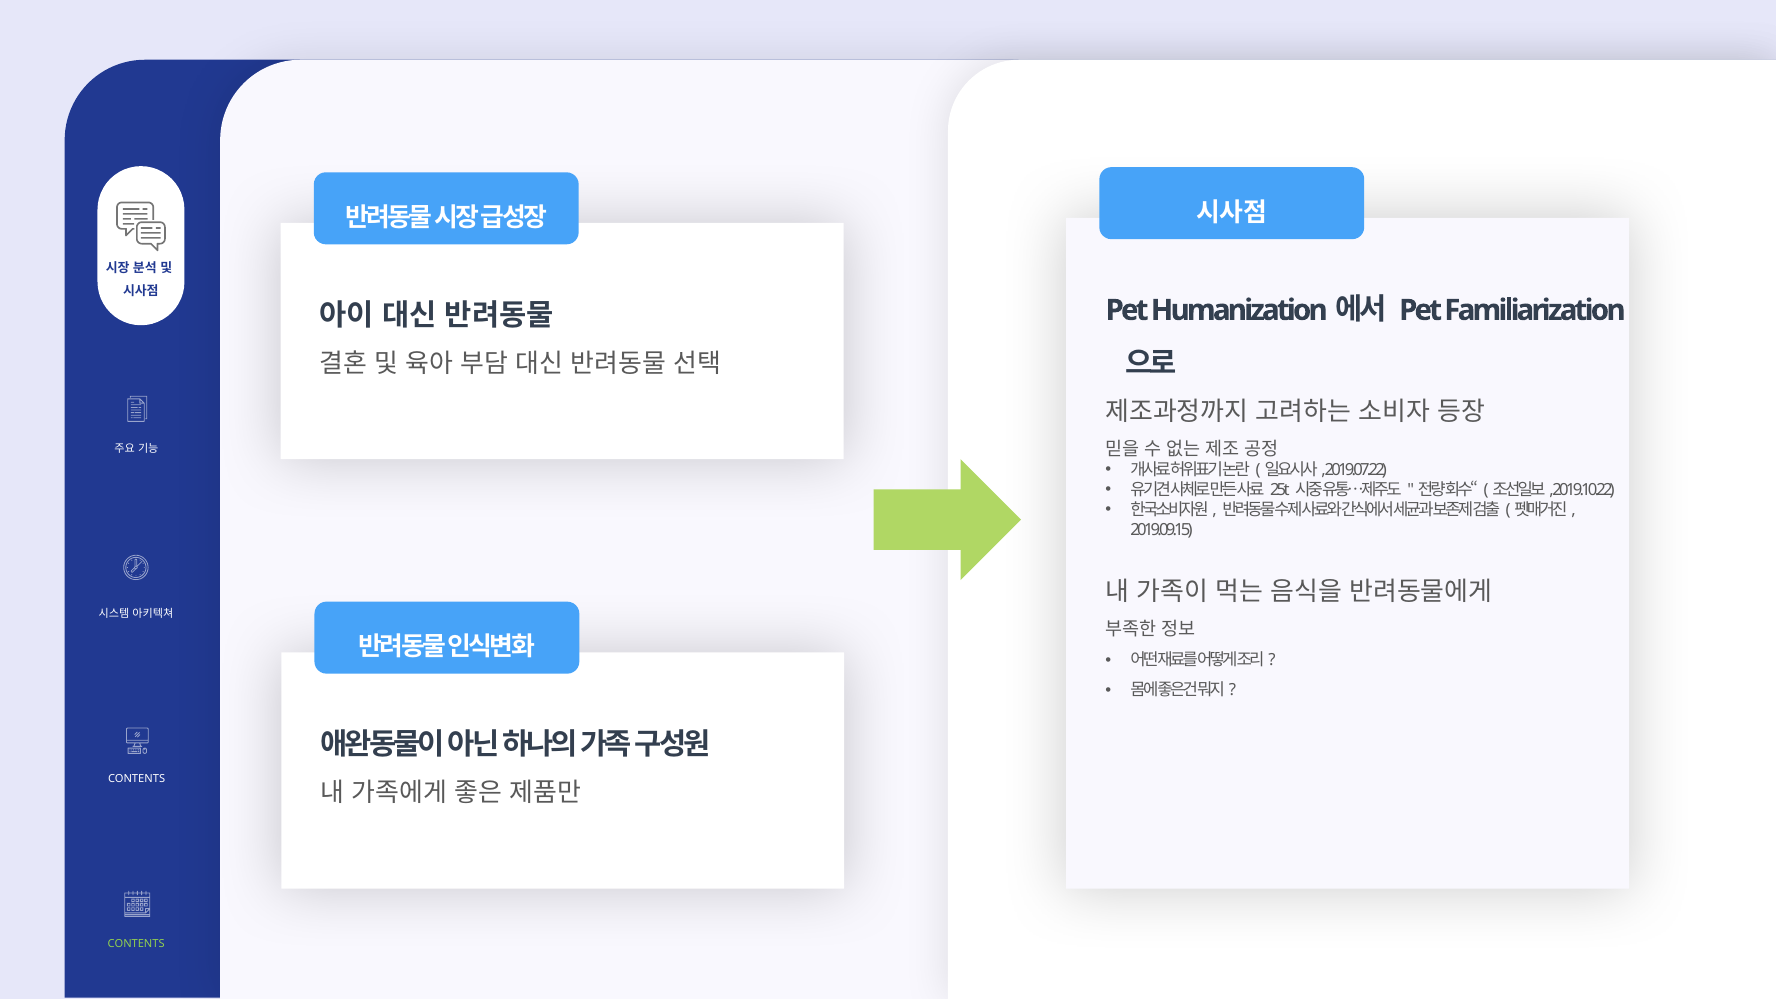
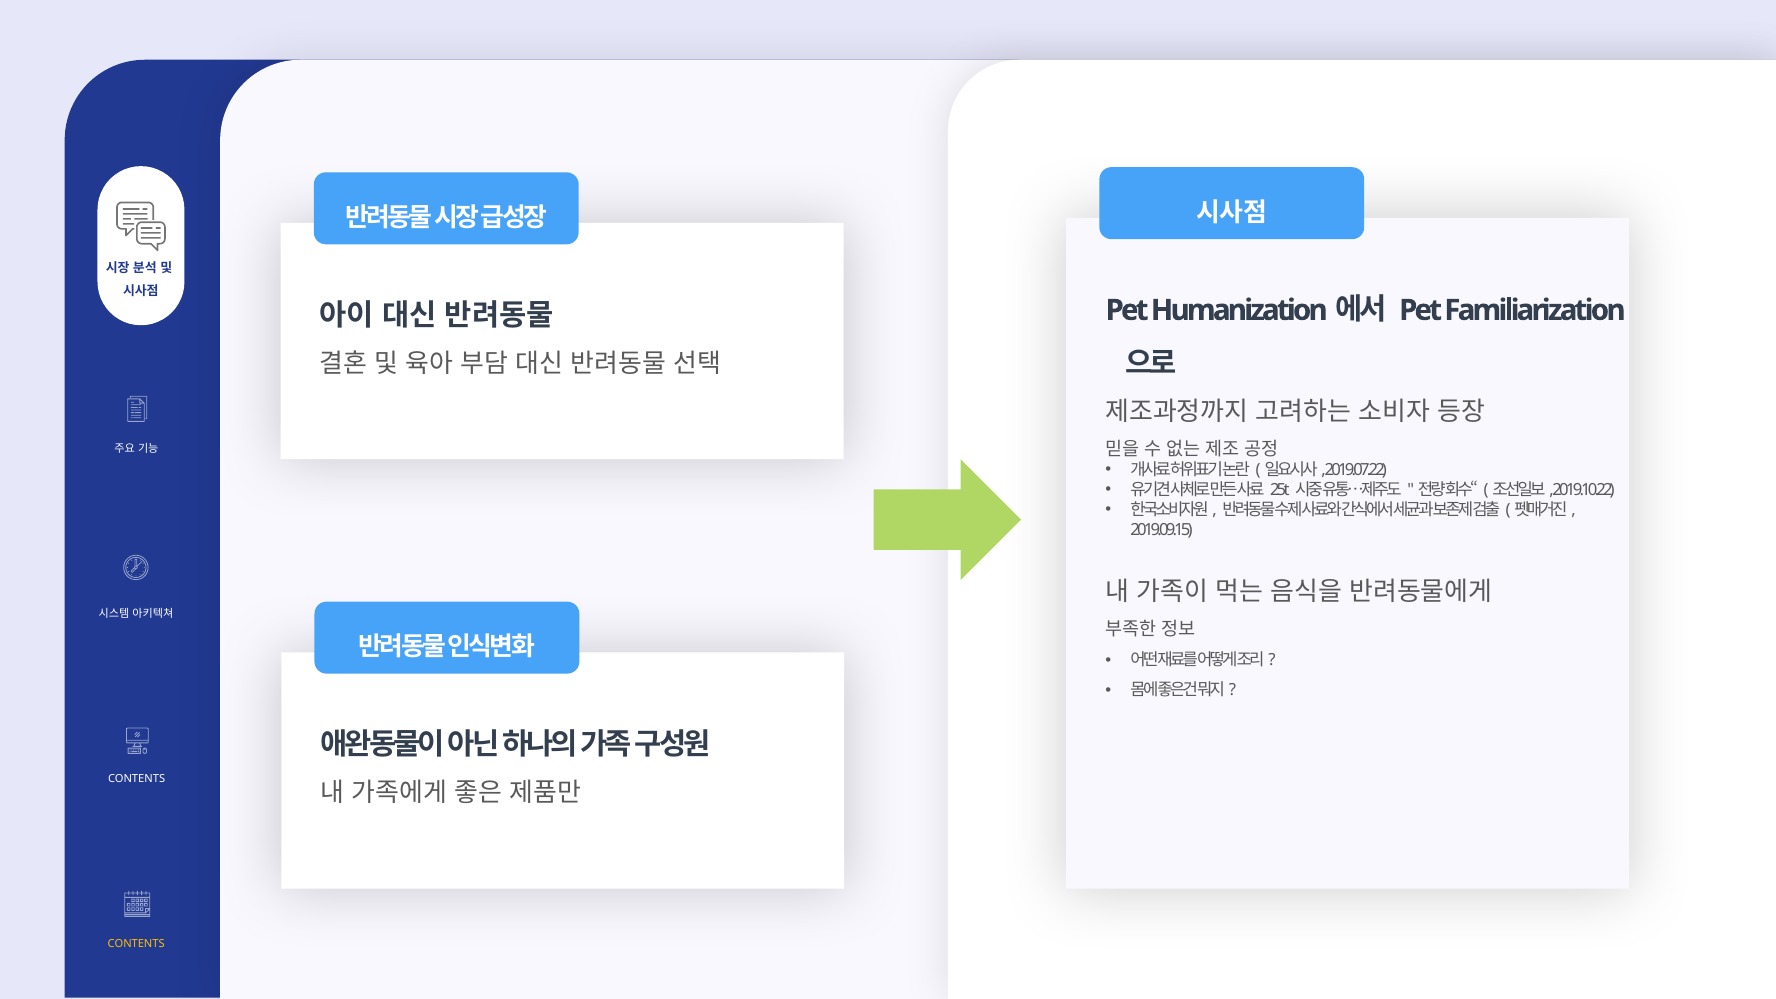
CONTENTS at (136, 944) colour: light green -> yellow
